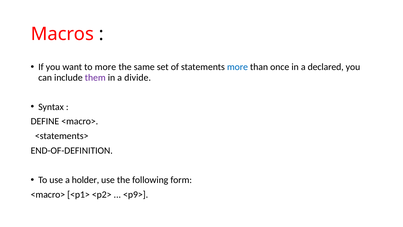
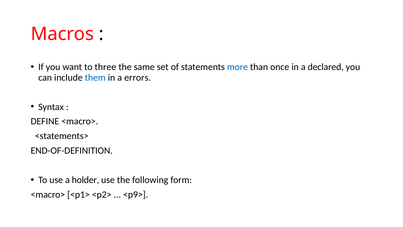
to more: more -> three
them colour: purple -> blue
divide: divide -> errors
